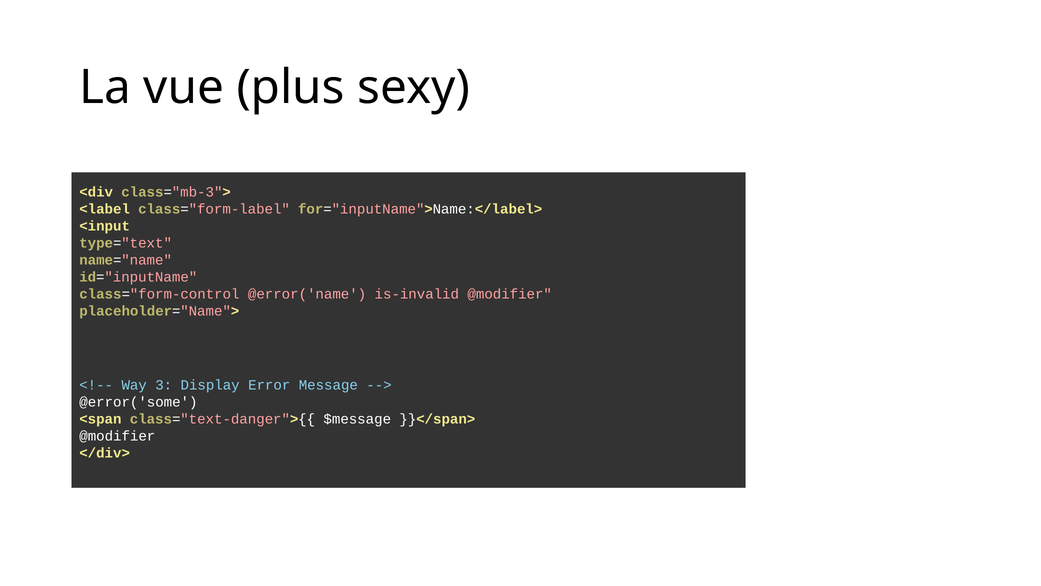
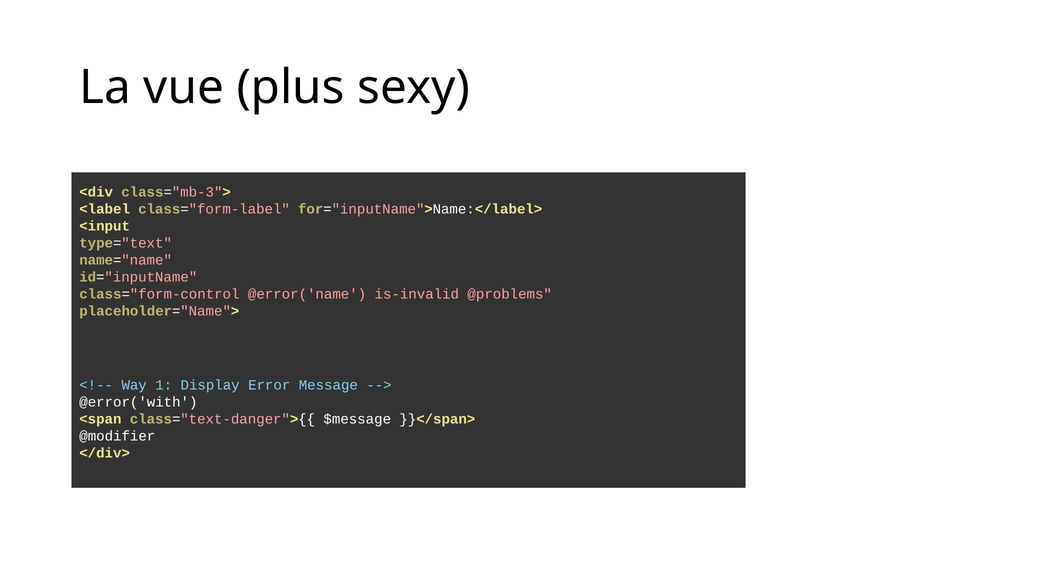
is-invalid @modifier: @modifier -> @problems
3: 3 -> 1
@error('some: @error('some -> @error('with
